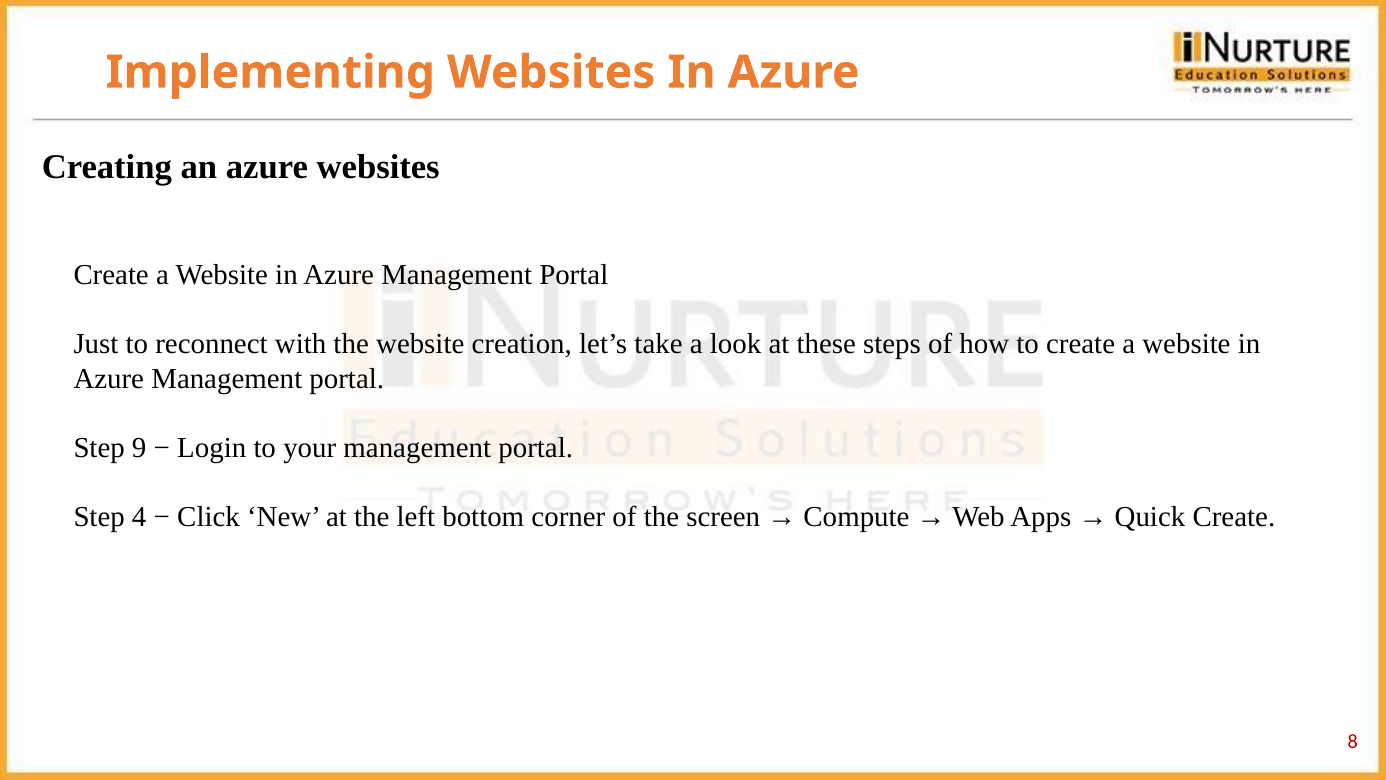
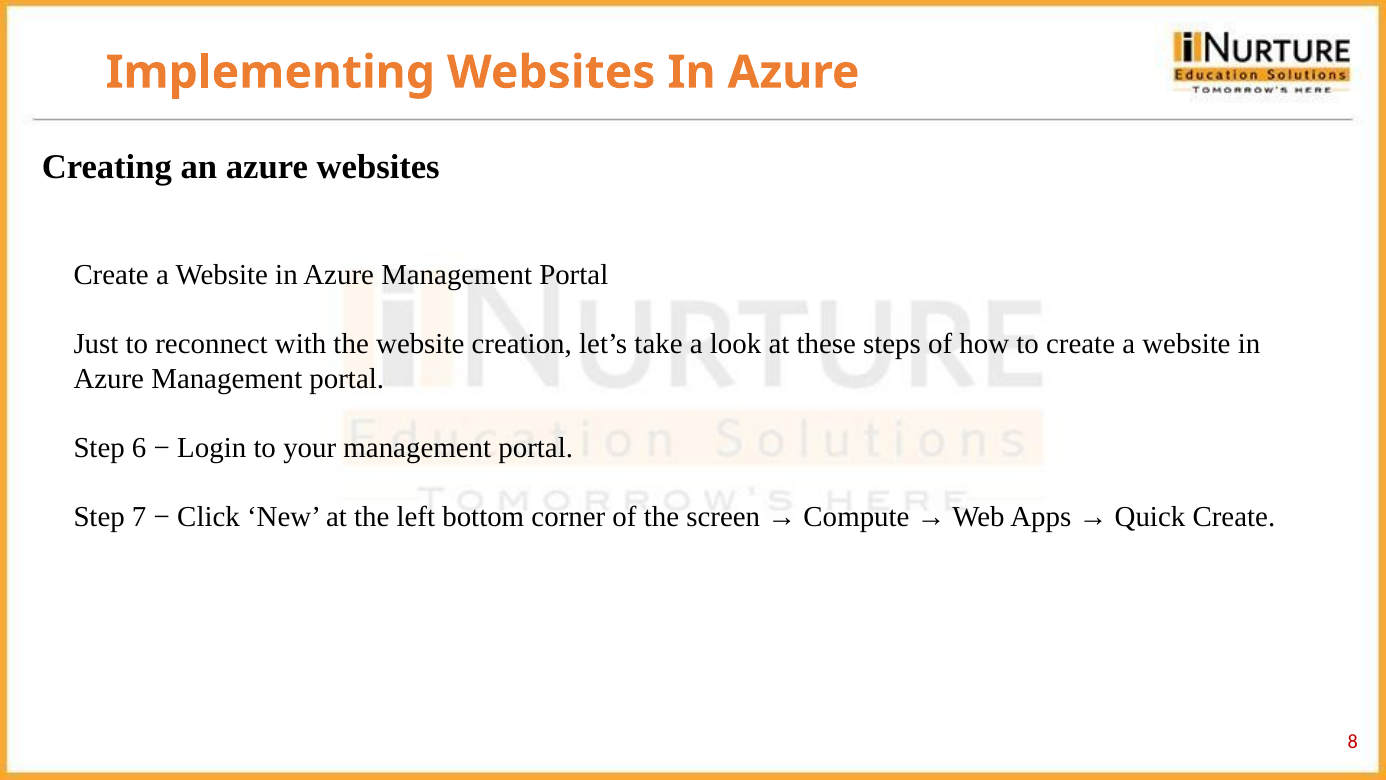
9: 9 -> 6
4: 4 -> 7
